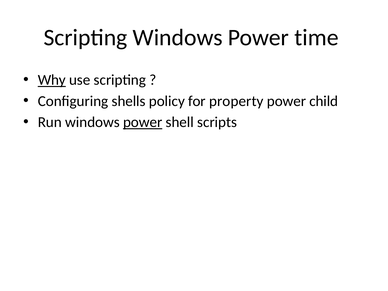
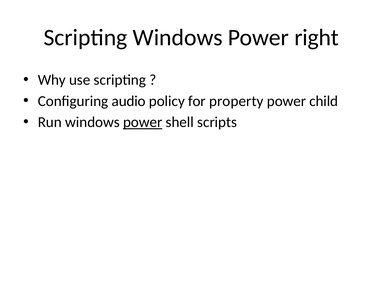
time: time -> right
Why underline: present -> none
shells: shells -> audio
